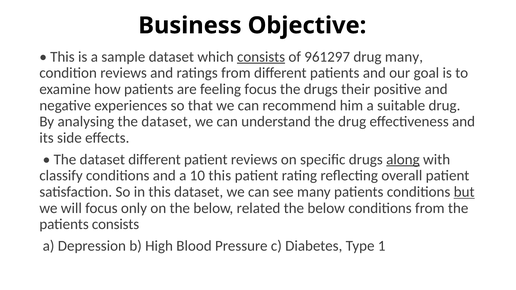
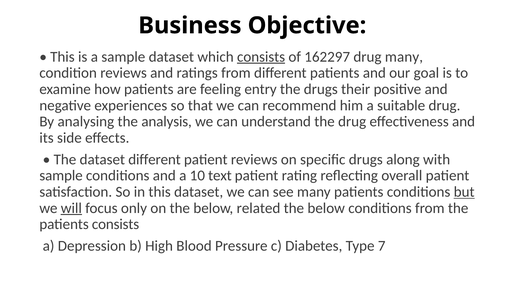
961297: 961297 -> 162297
feeling focus: focus -> entry
analysing the dataset: dataset -> analysis
along underline: present -> none
classify at (61, 176): classify -> sample
10 this: this -> text
will underline: none -> present
1: 1 -> 7
